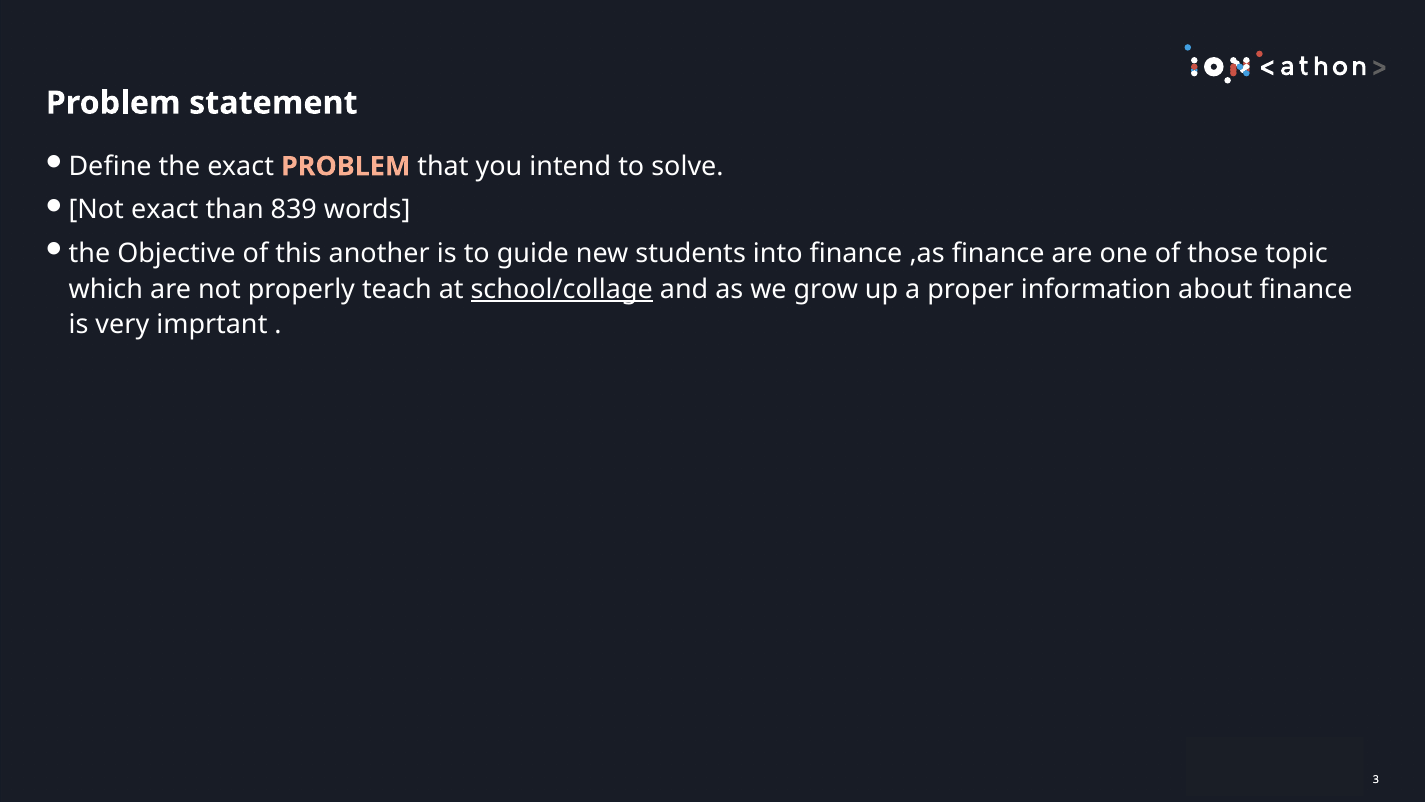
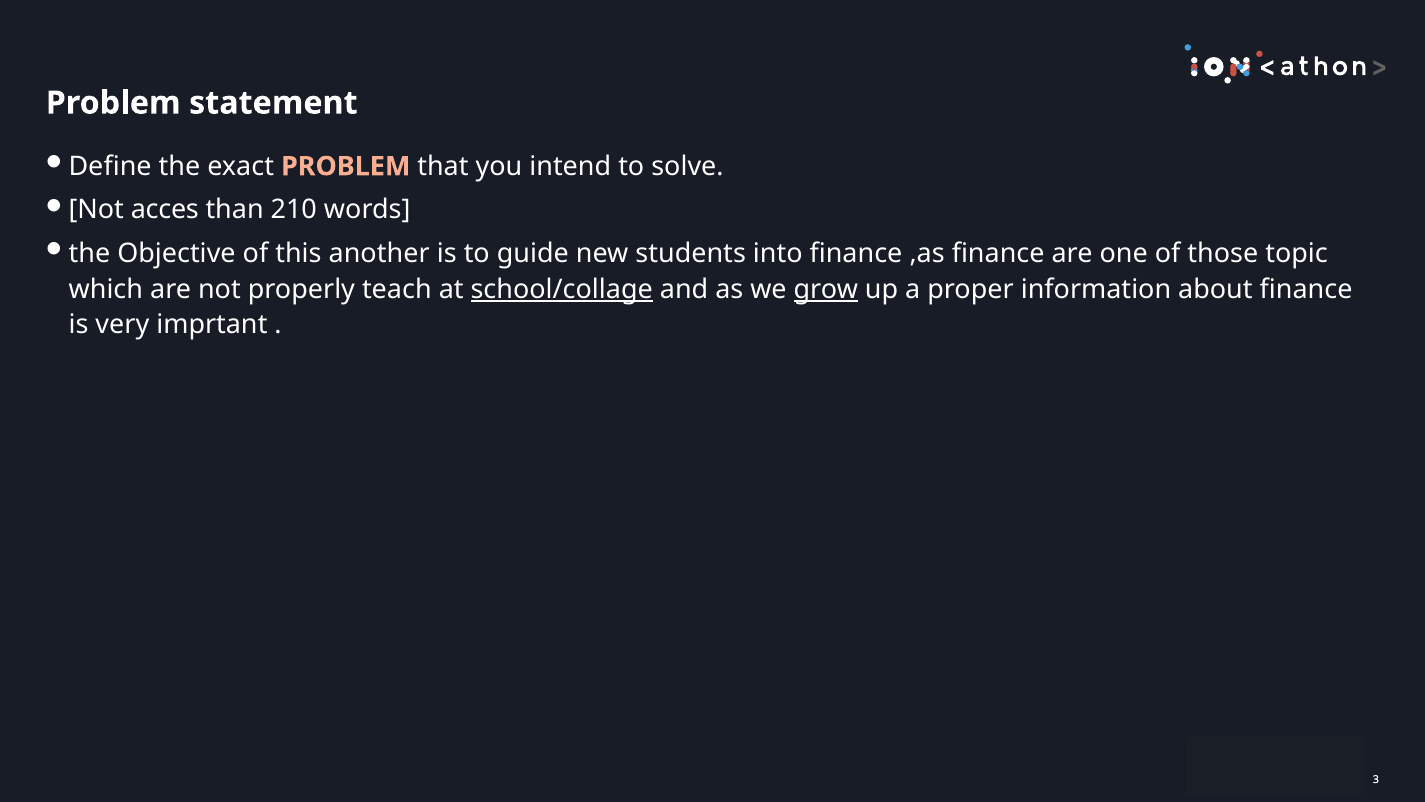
Not exact: exact -> acces
839: 839 -> 210
grow underline: none -> present
